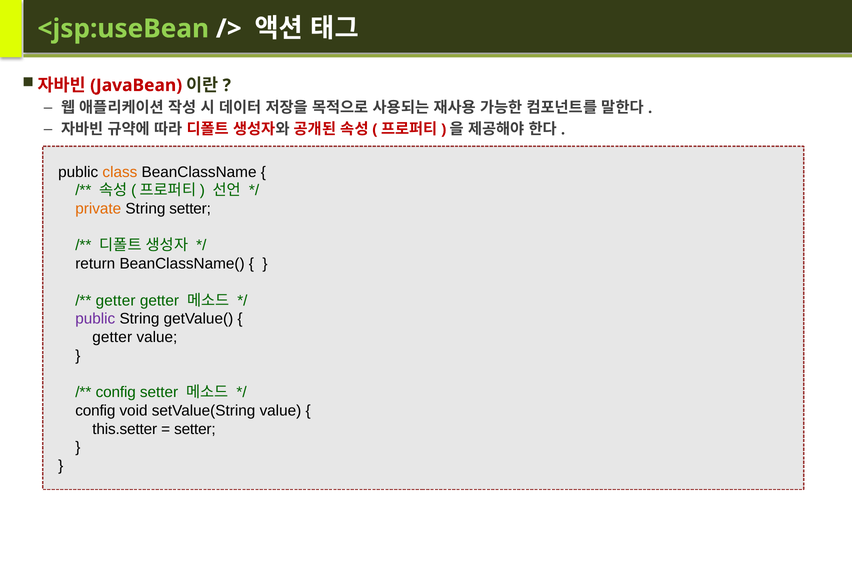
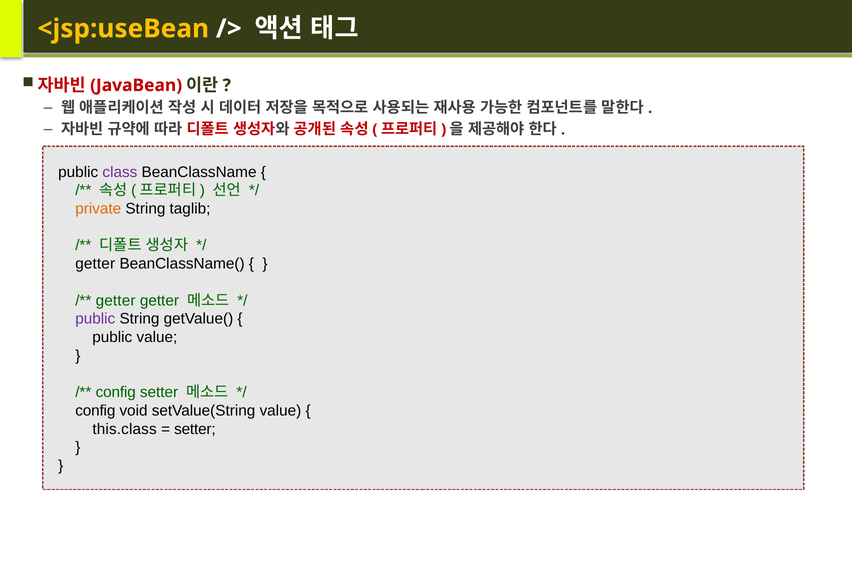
<jsp:useBean colour: light green -> yellow
class colour: orange -> purple
String setter: setter -> taglib
return at (95, 264): return -> getter
getter at (112, 337): getter -> public
this.setter: this.setter -> this.class
